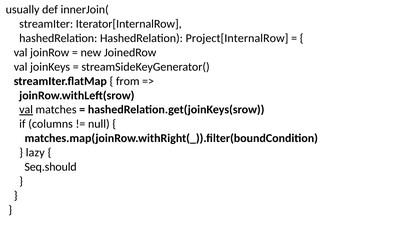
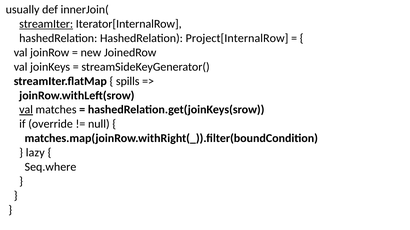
streamIter underline: none -> present
from: from -> spills
columns: columns -> override
Seq.should: Seq.should -> Seq.where
